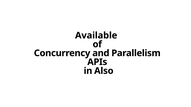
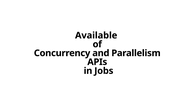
Also: Also -> Jobs
